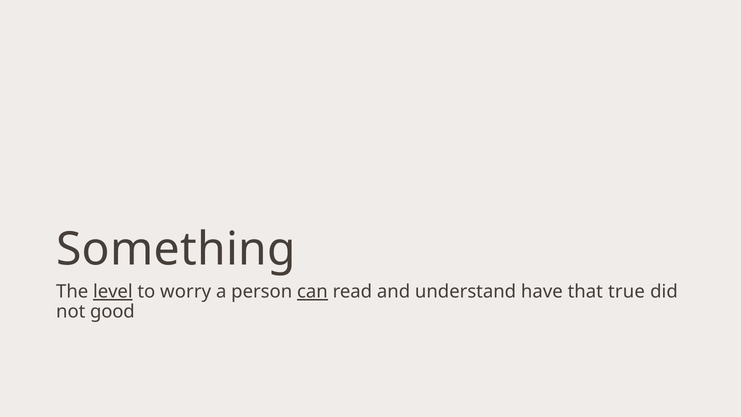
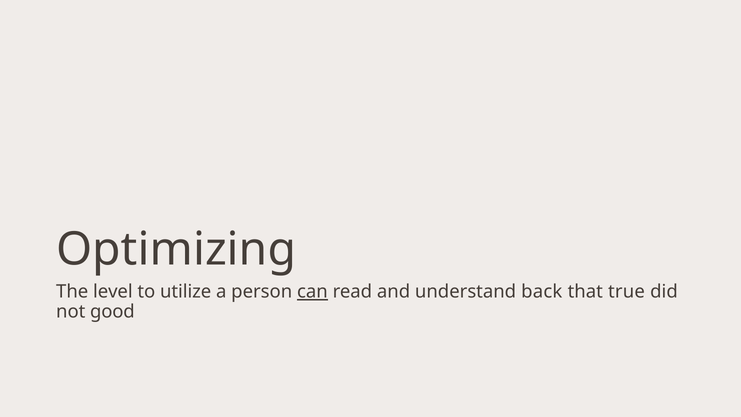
Something: Something -> Optimizing
level underline: present -> none
worry: worry -> utilize
have: have -> back
